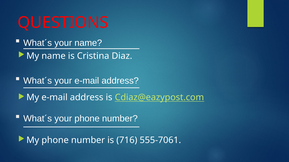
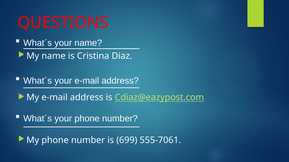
716: 716 -> 699
